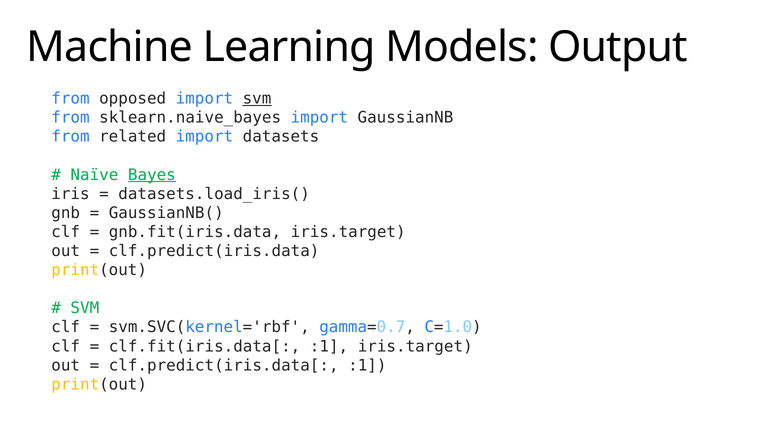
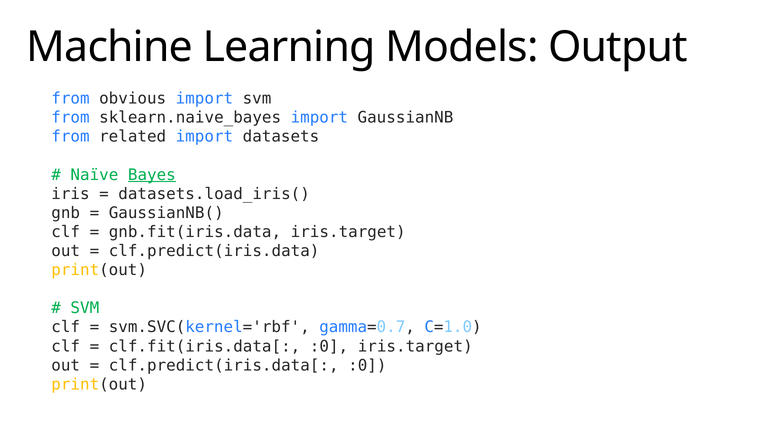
opposed: opposed -> obvious
svm at (257, 99) underline: present -> none
clf.fit(iris.data[ :1: :1 -> :0
clf.predict(iris.data[ :1: :1 -> :0
